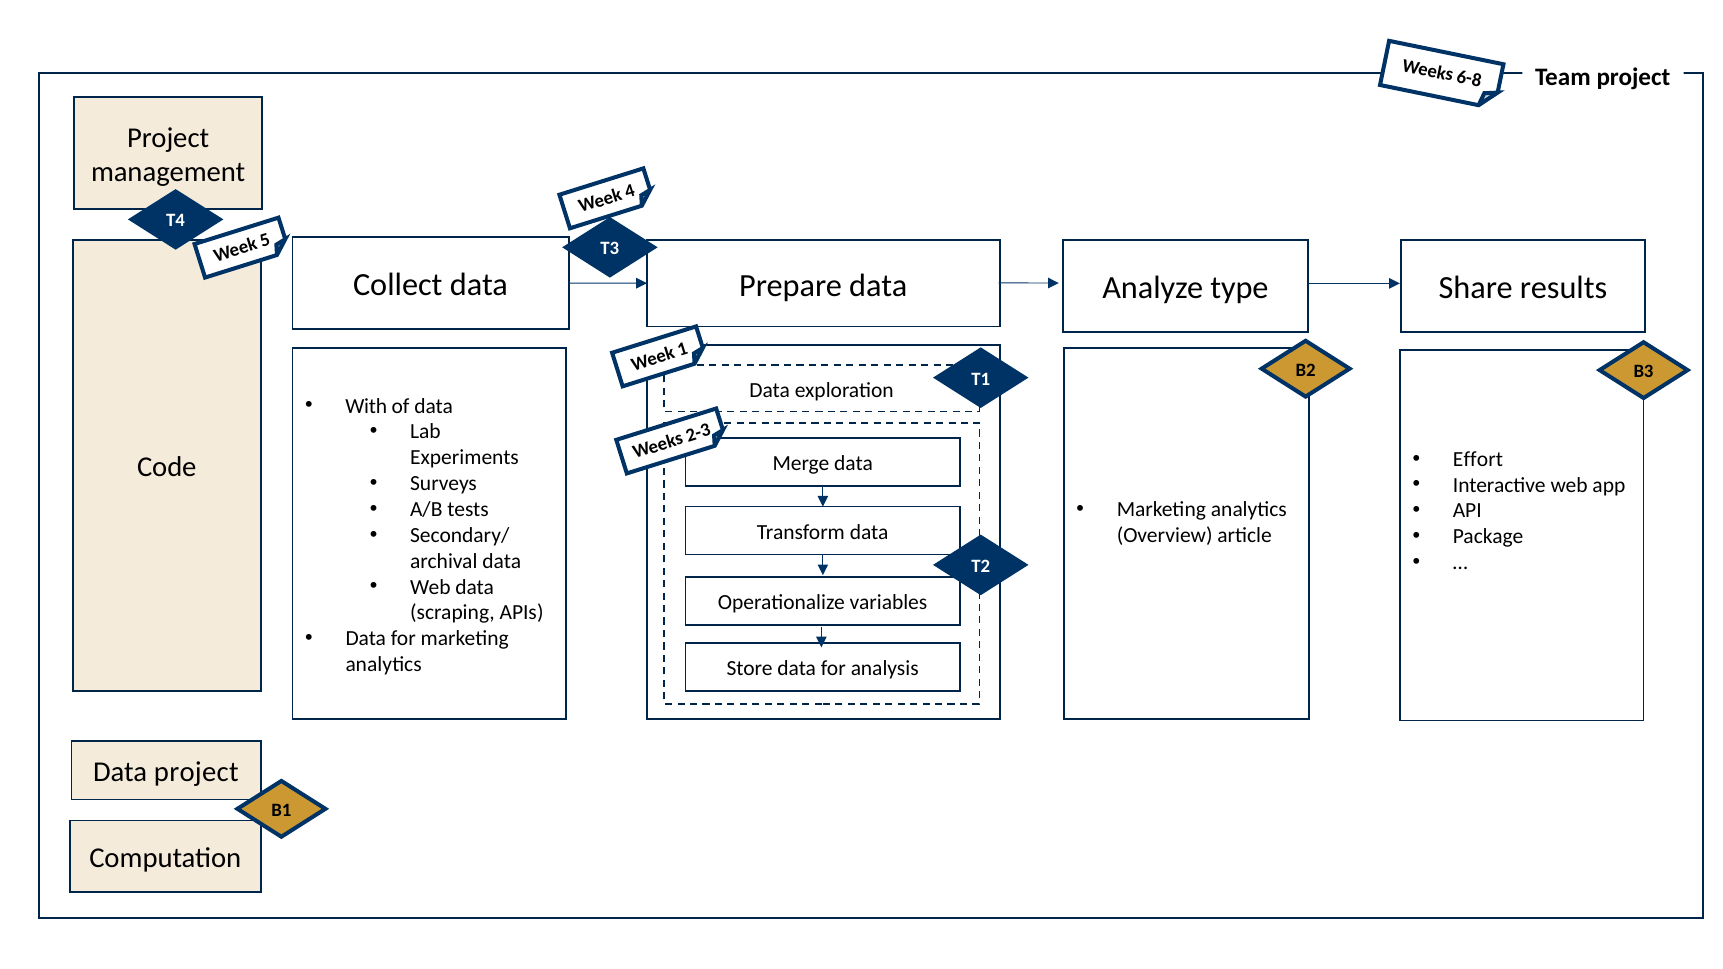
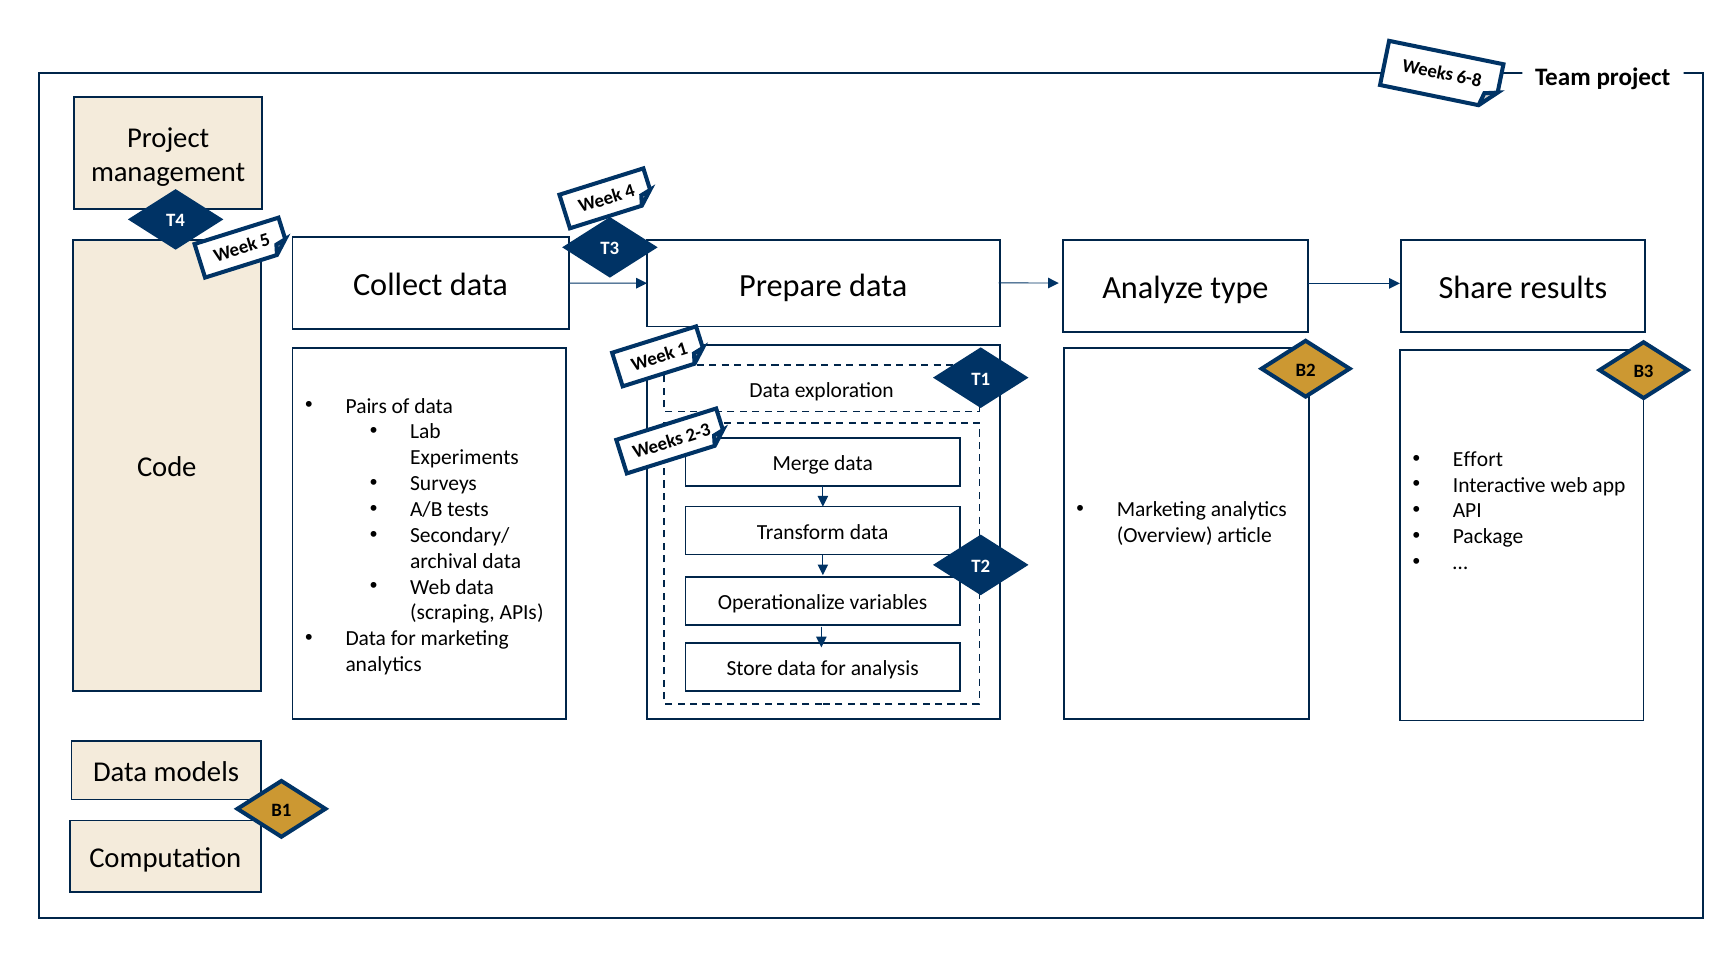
With: With -> Pairs
Data project: project -> models
